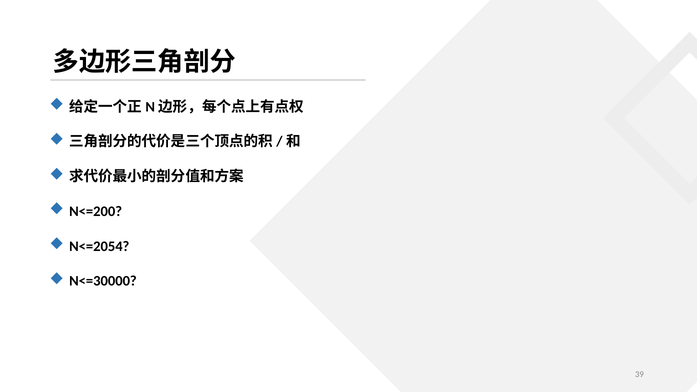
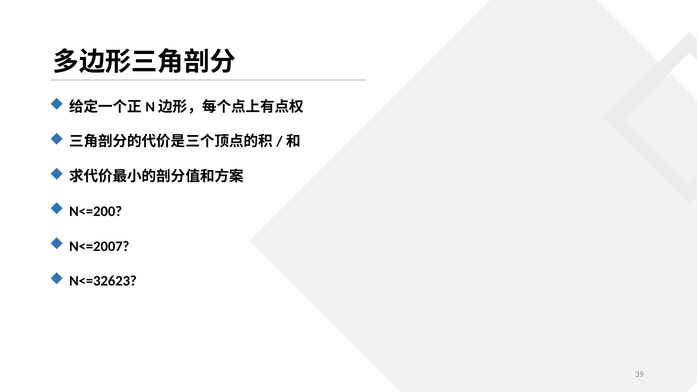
N<=2054: N<=2054 -> N<=2007
N<=30000: N<=30000 -> N<=32623
